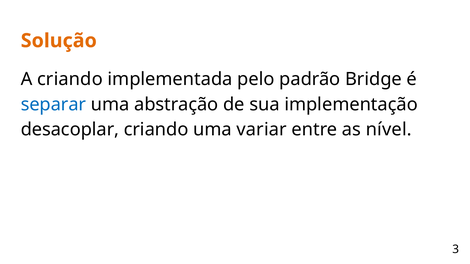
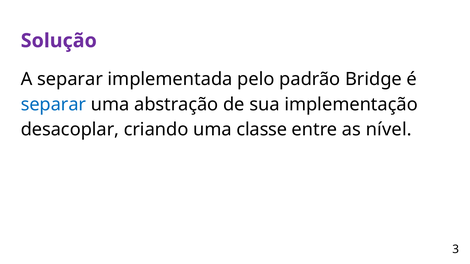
Solução colour: orange -> purple
A criando: criando -> separar
variar: variar -> classe
